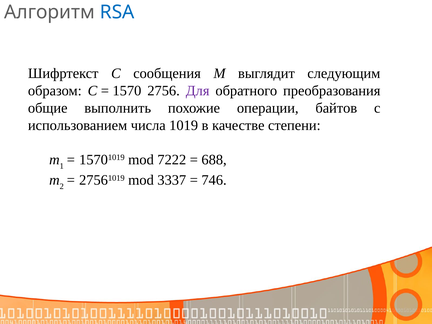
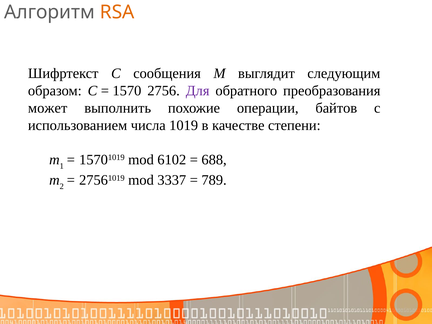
RSA colour: blue -> orange
общие: общие -> может
7222: 7222 -> 6102
746: 746 -> 789
